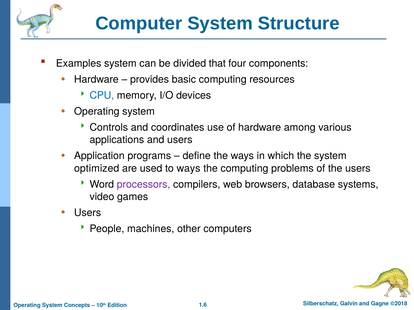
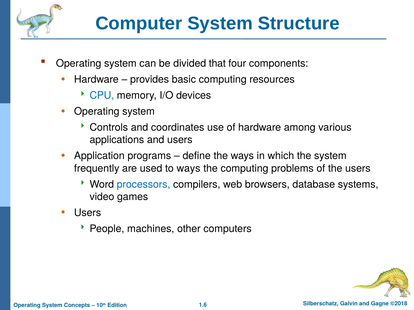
Examples at (79, 64): Examples -> Operating
optimized: optimized -> frequently
processors colour: purple -> blue
